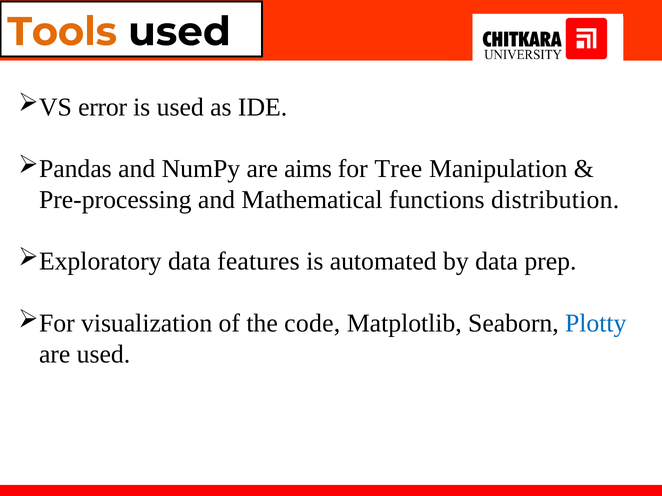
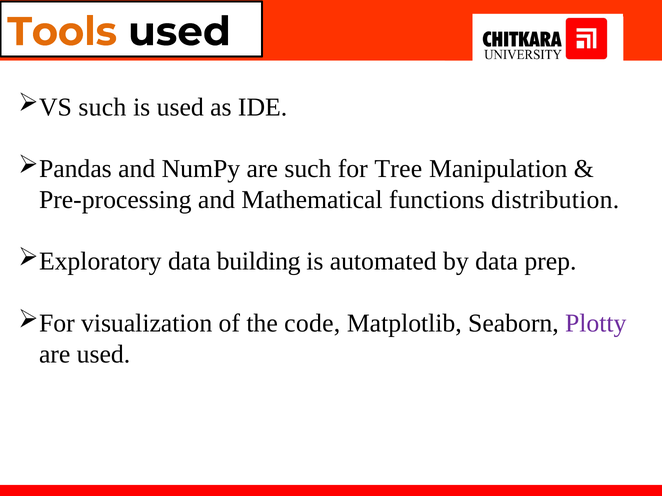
error at (103, 107): error -> such
are aims: aims -> such
features: features -> building
Plotty colour: blue -> purple
